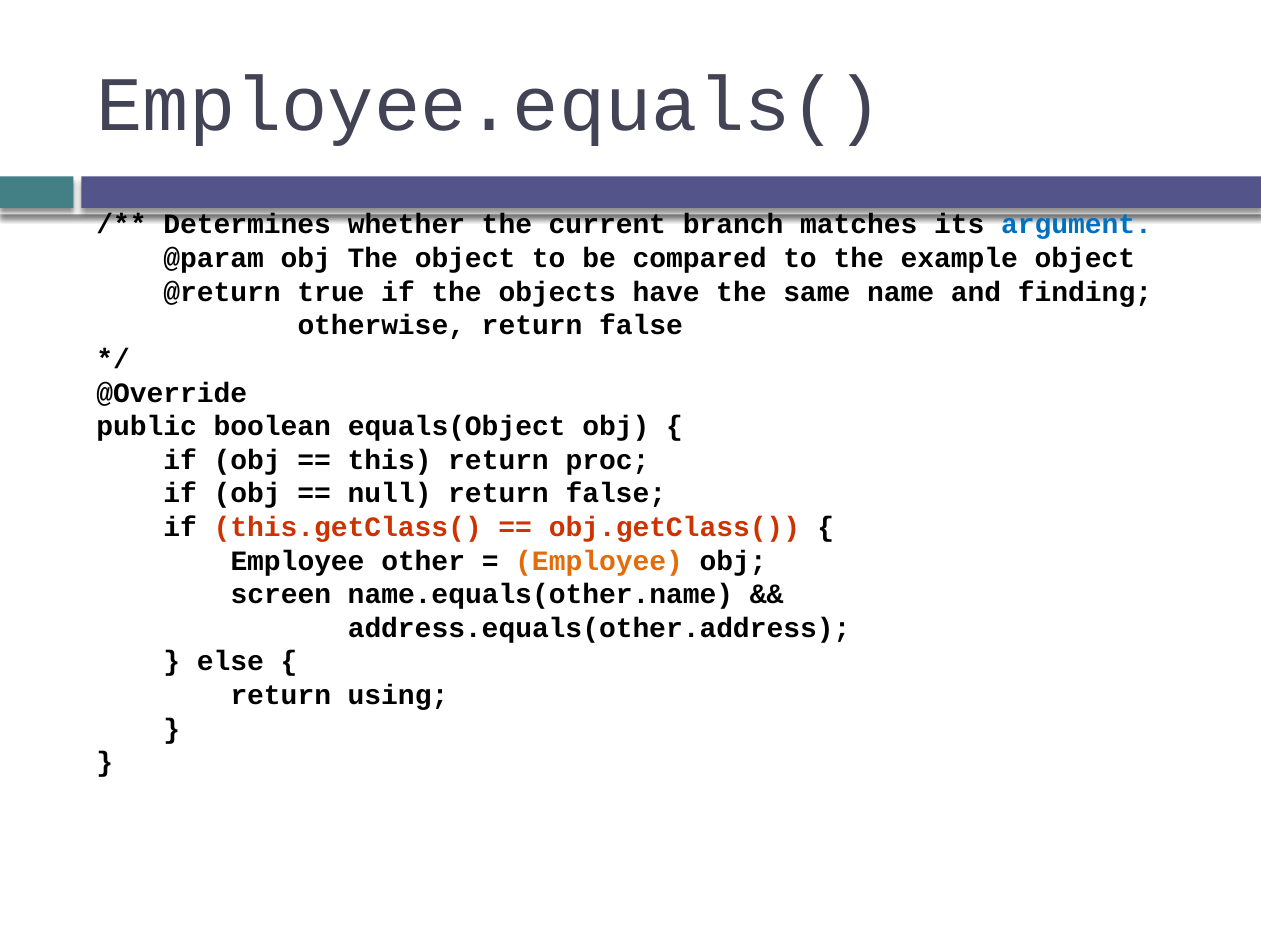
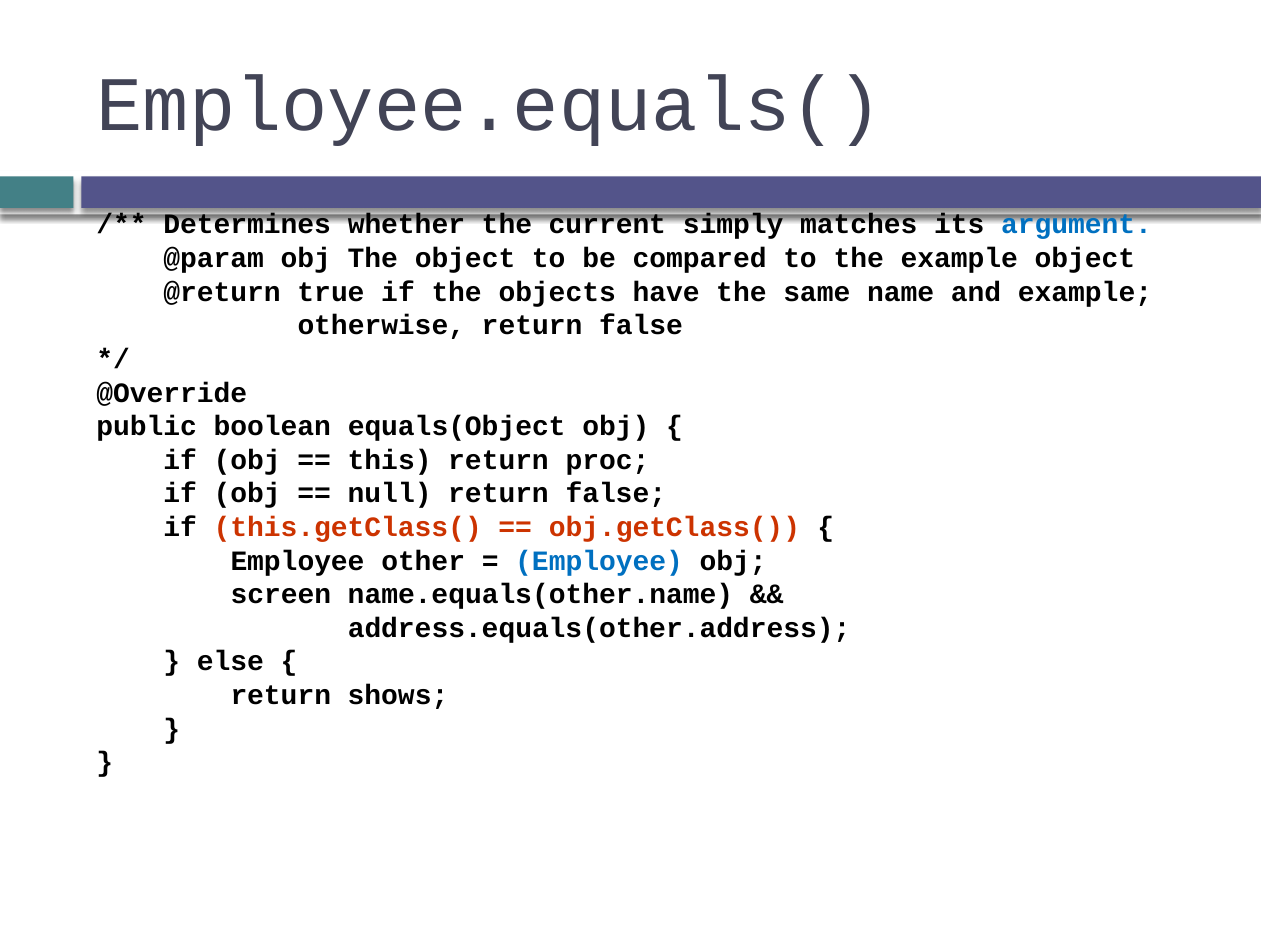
branch: branch -> simply
and finding: finding -> example
Employee at (599, 561) colour: orange -> blue
using: using -> shows
